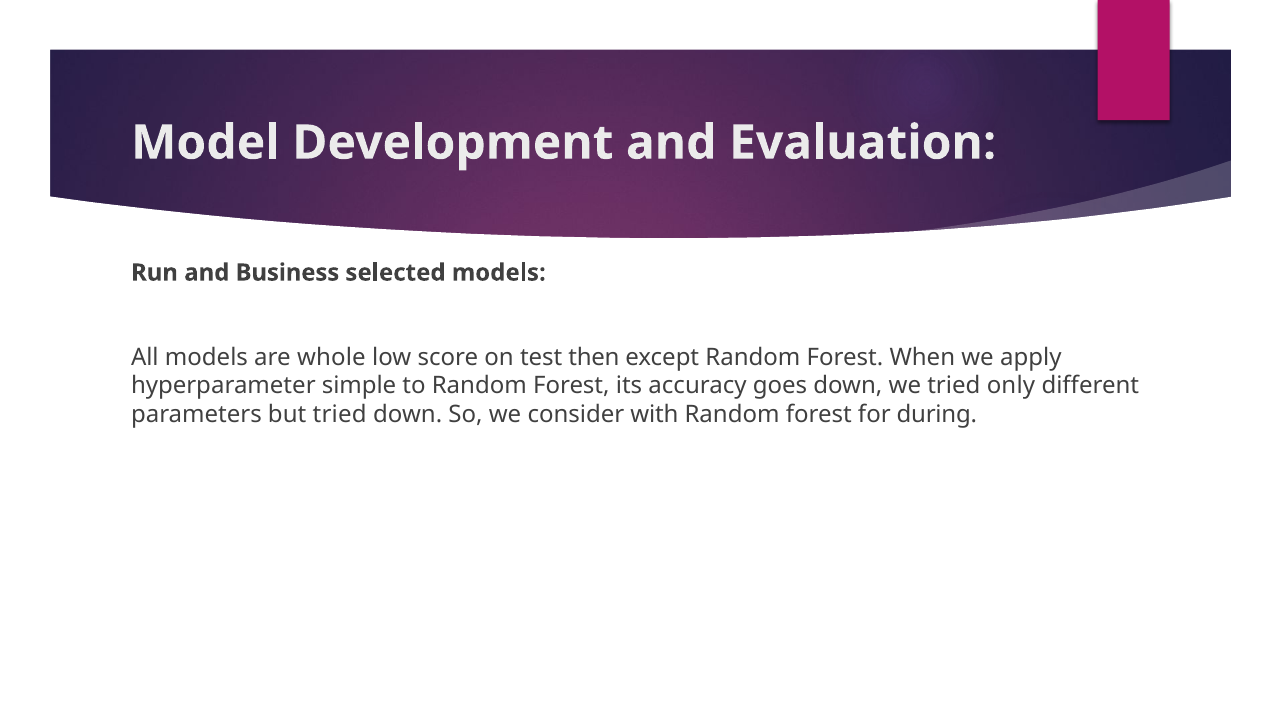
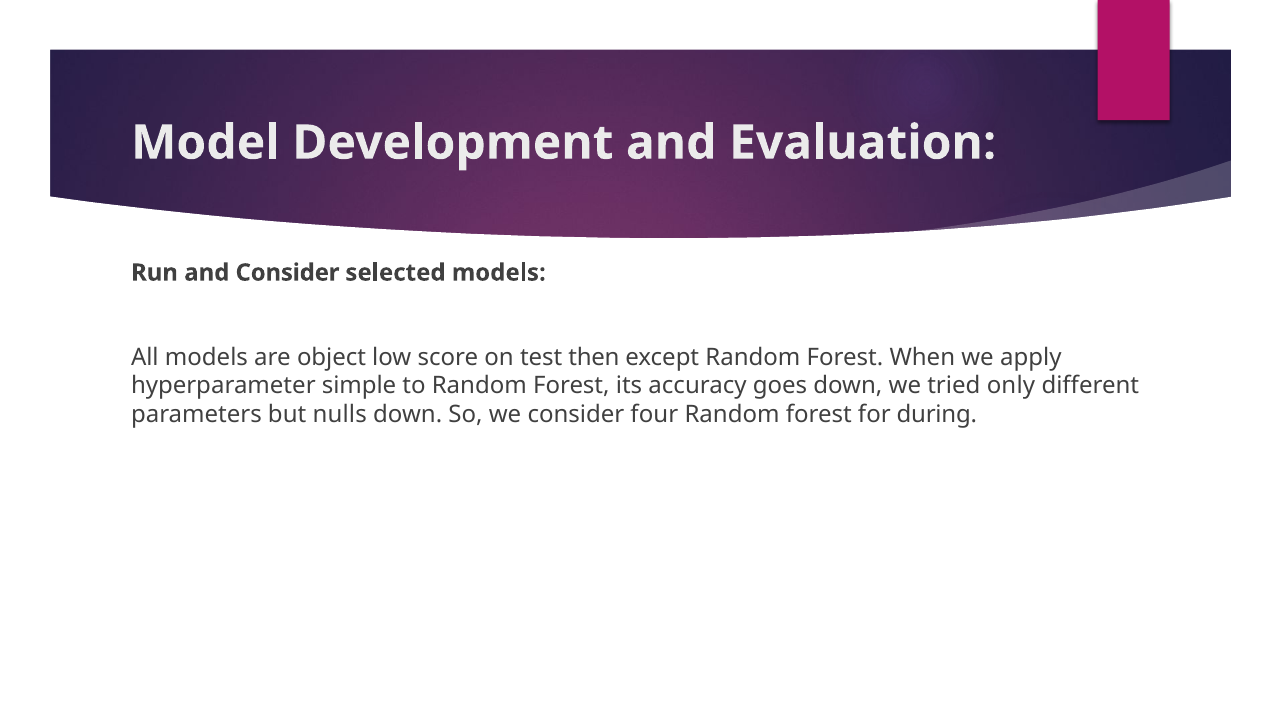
and Business: Business -> Consider
whole: whole -> object
but tried: tried -> nulls
with: with -> four
